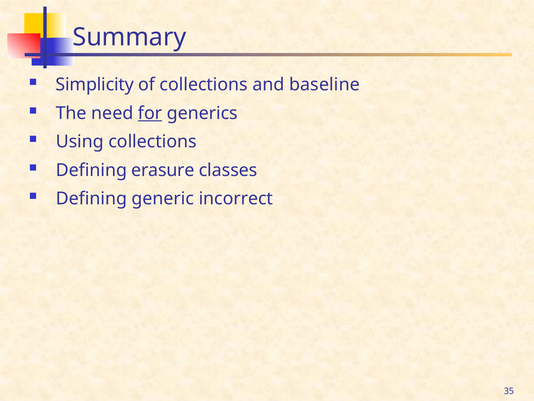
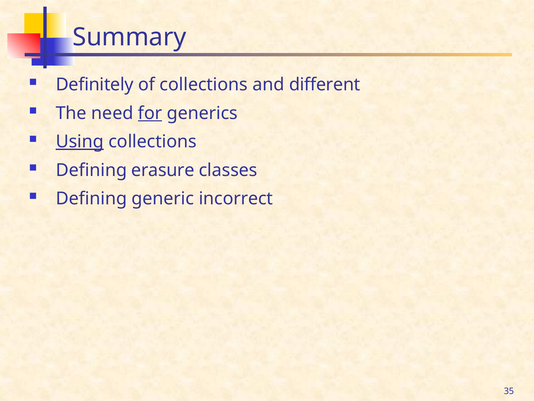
Simplicity: Simplicity -> Definitely
baseline: baseline -> different
Using underline: none -> present
